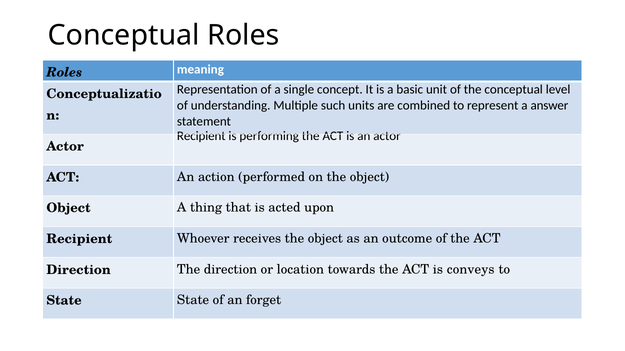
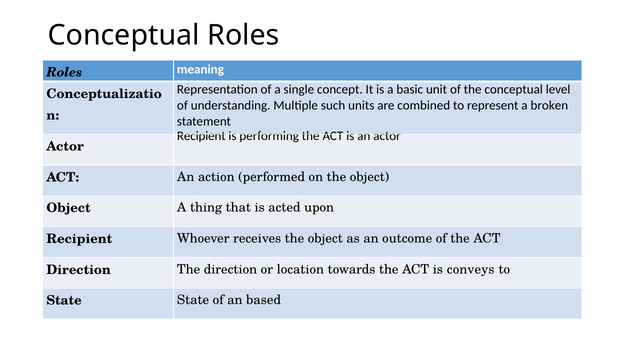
answer: answer -> broken
forget: forget -> based
